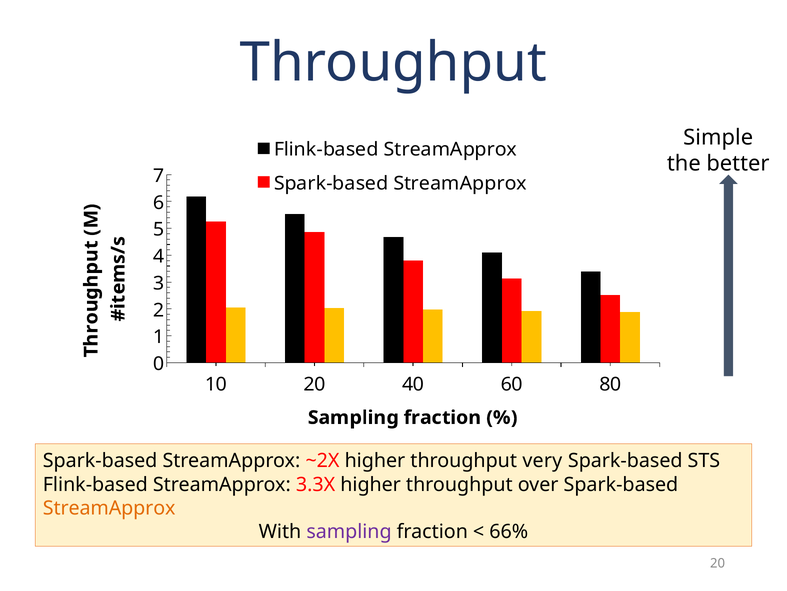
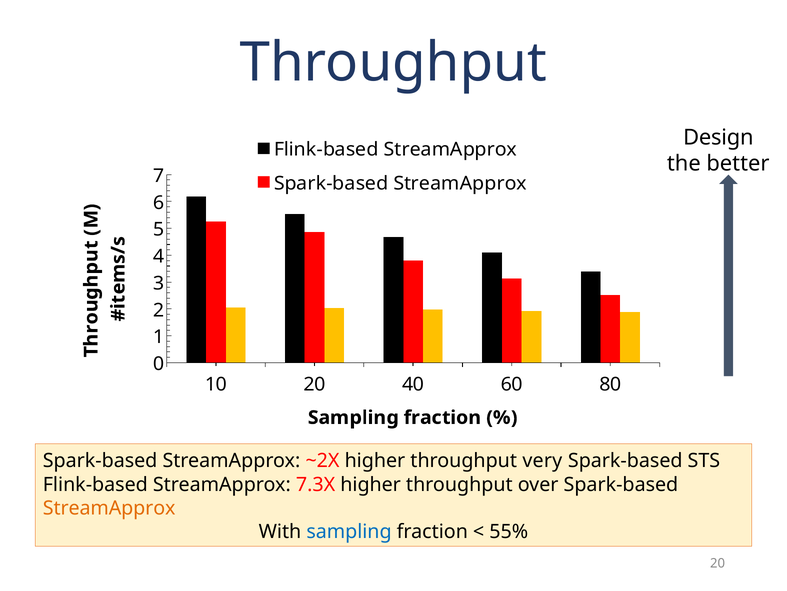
Simple: Simple -> Design
3.3X: 3.3X -> 7.3X
sampling at (349, 531) colour: purple -> blue
66%: 66% -> 55%
